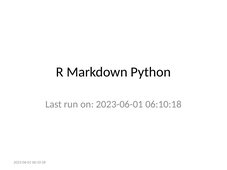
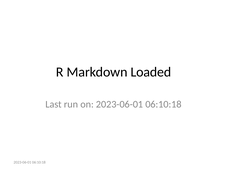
Python: Python -> Loaded
